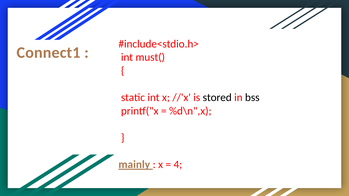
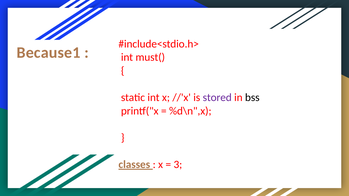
Connect1: Connect1 -> Because1
stored colour: black -> purple
mainly: mainly -> classes
4: 4 -> 3
